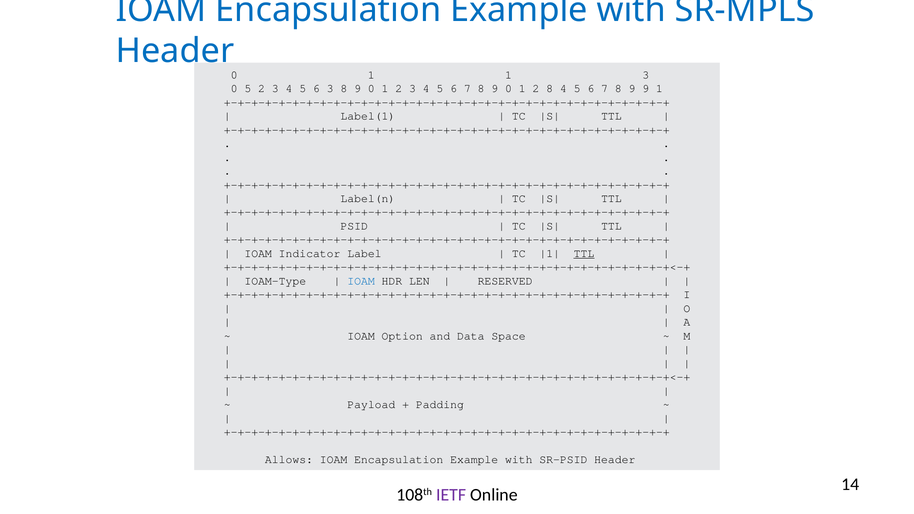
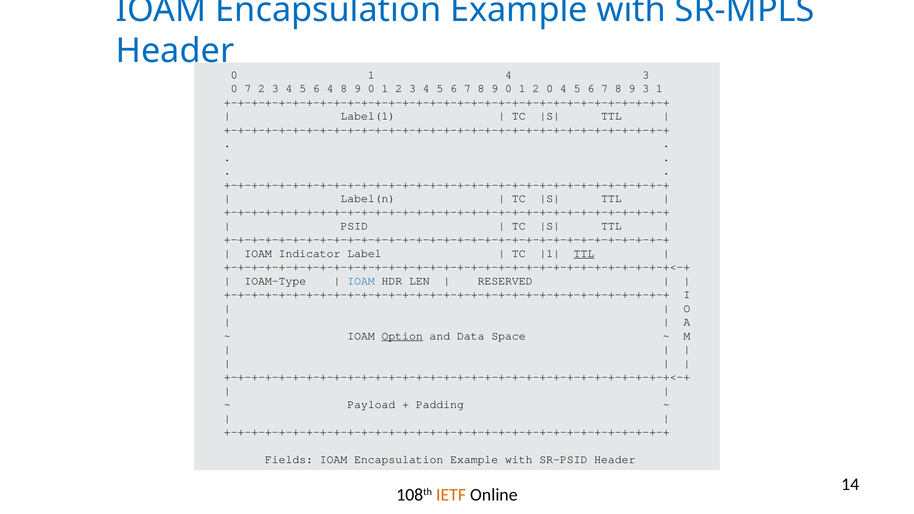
1 1: 1 -> 4
0 5: 5 -> 7
6 3: 3 -> 4
2 8: 8 -> 0
9 9: 9 -> 3
Option underline: none -> present
Allows: Allows -> Fields
IETF colour: purple -> orange
